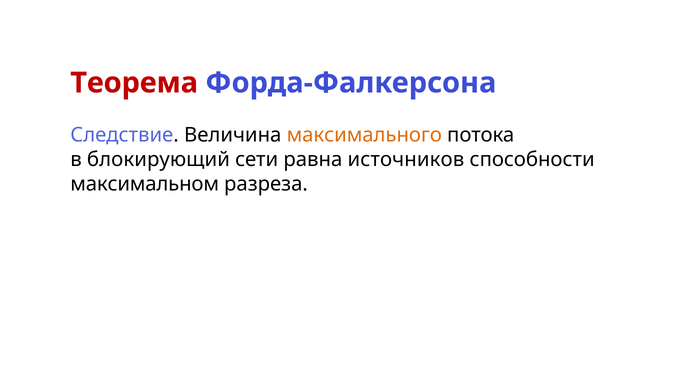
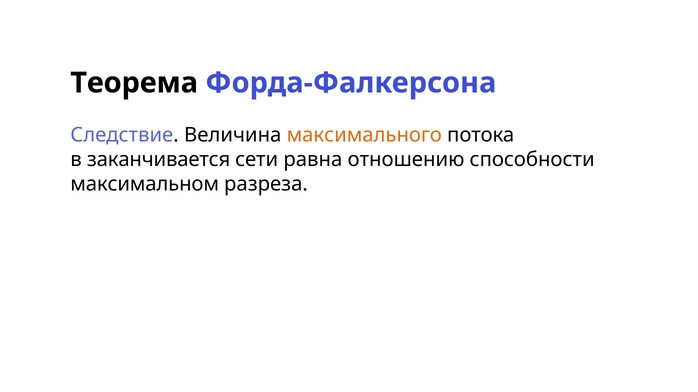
Теорема colour: red -> black
блокирующий: блокирующий -> заканчивается
источников: источников -> отношению
